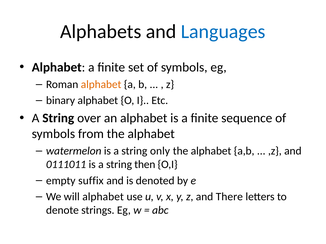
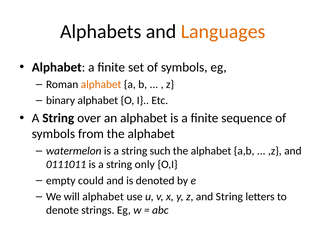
Languages colour: blue -> orange
only: only -> such
then: then -> only
suffix: suffix -> could
and There: There -> String
